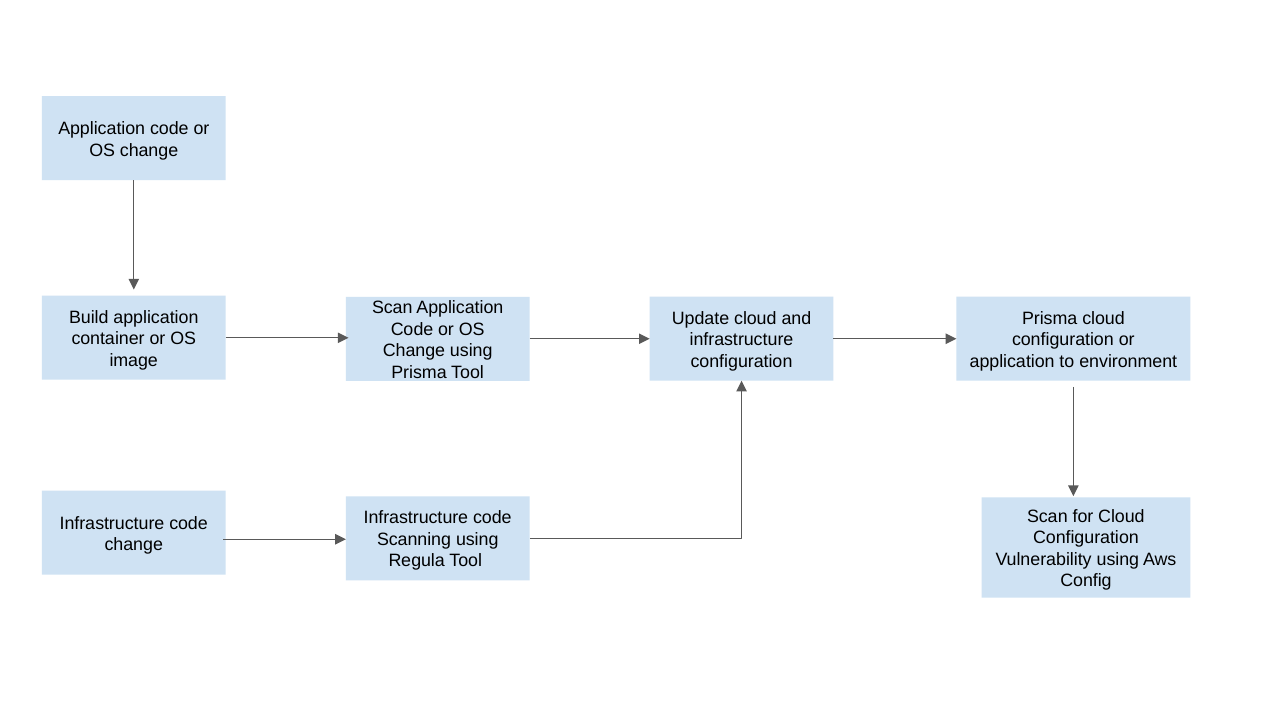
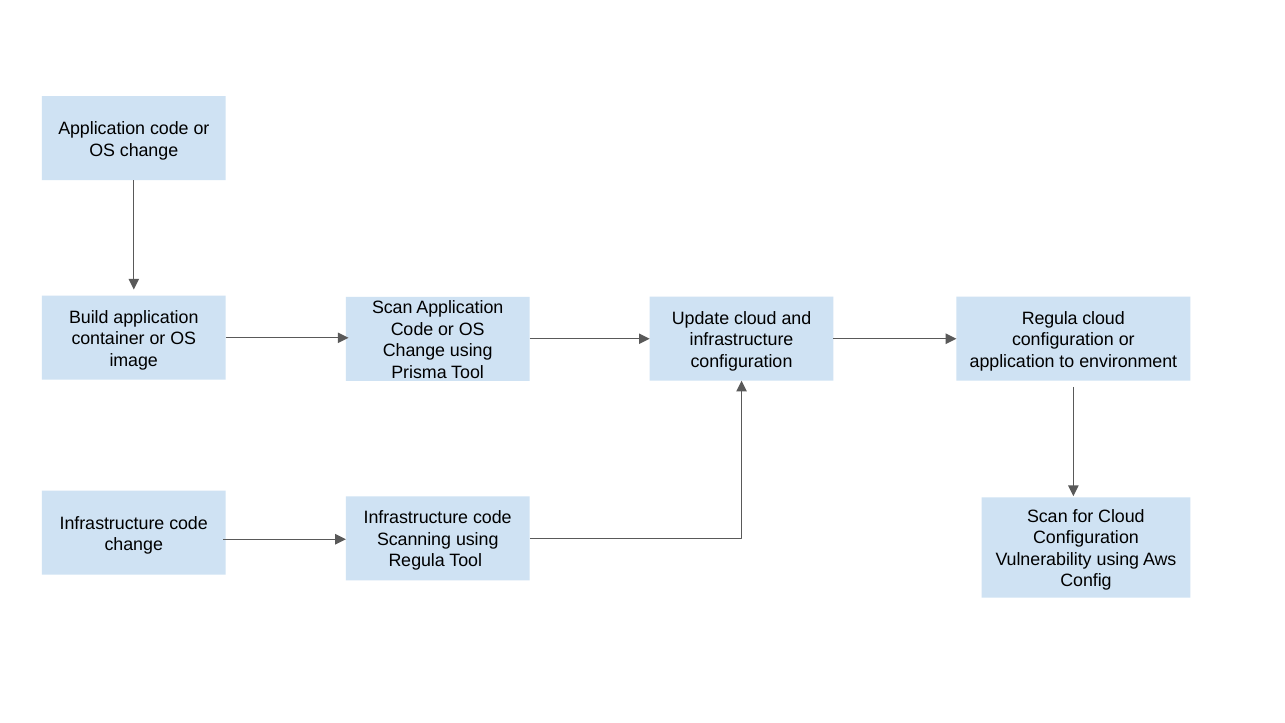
Prisma at (1050, 318): Prisma -> Regula
